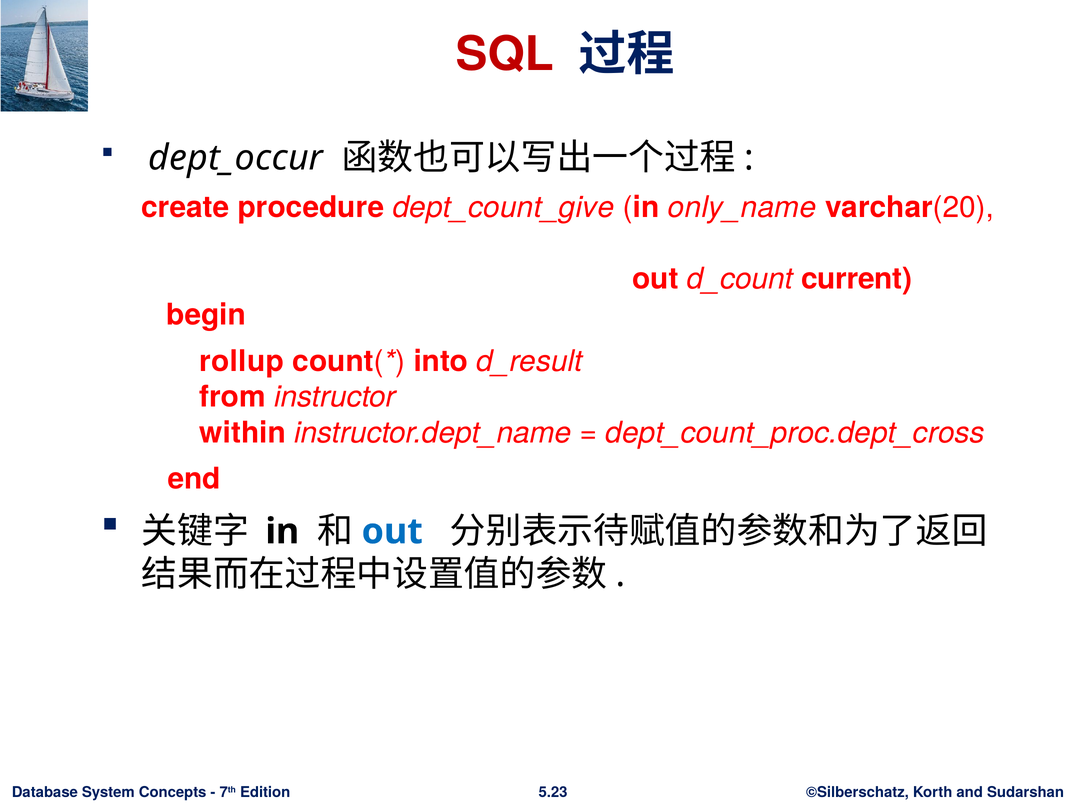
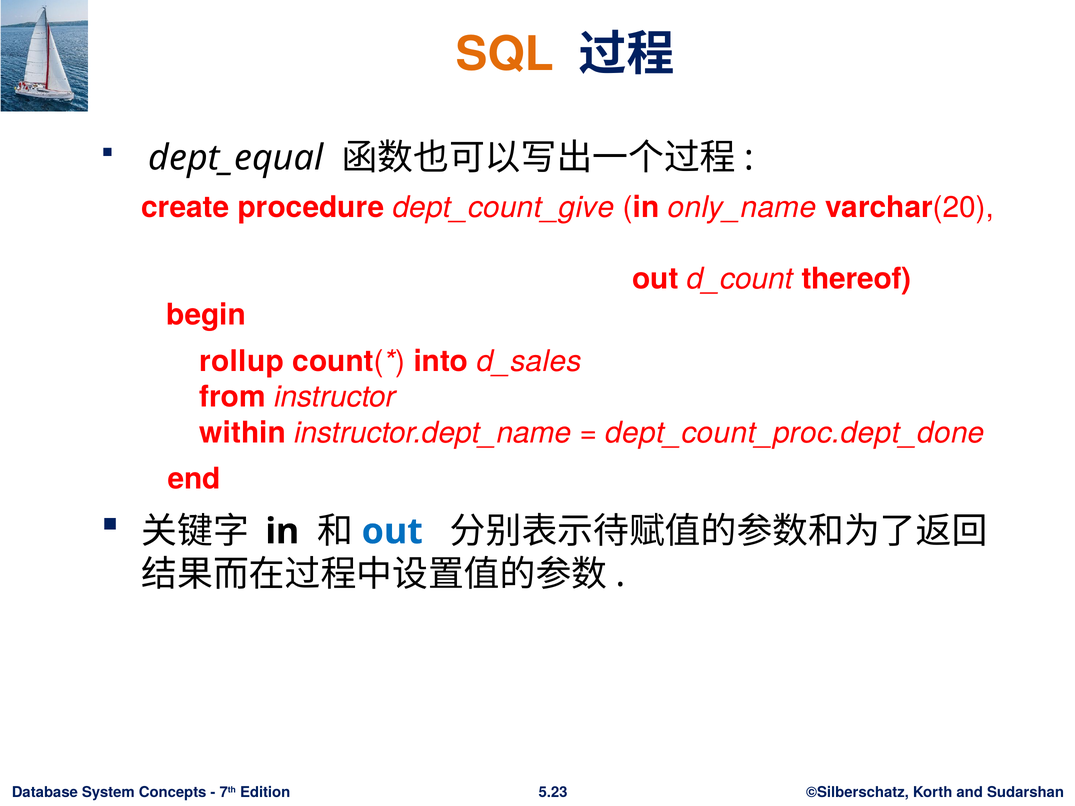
SQL colour: red -> orange
dept_occur: dept_occur -> dept_equal
current: current -> thereof
d_result: d_result -> d_sales
dept_count_proc.dept_cross: dept_count_proc.dept_cross -> dept_count_proc.dept_done
